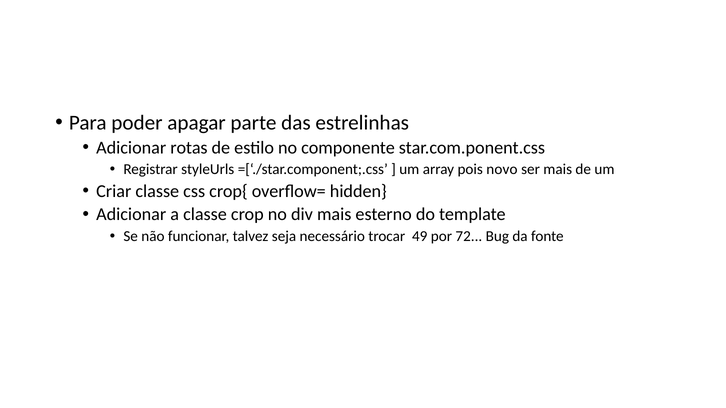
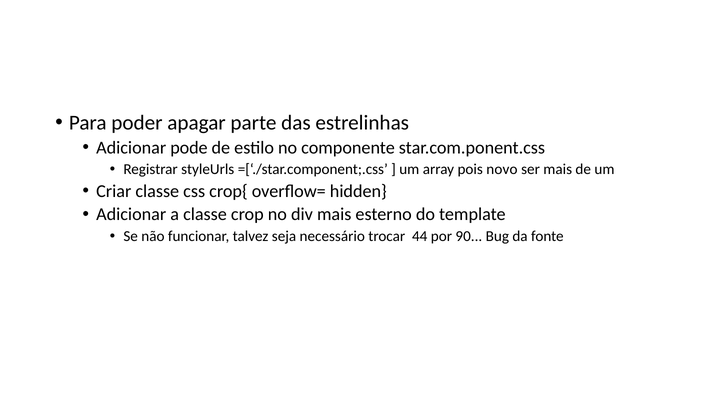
rotas: rotas -> pode
49: 49 -> 44
72: 72 -> 90
